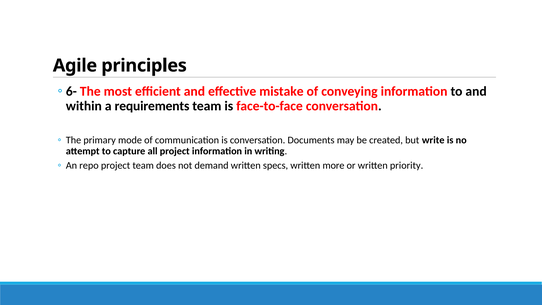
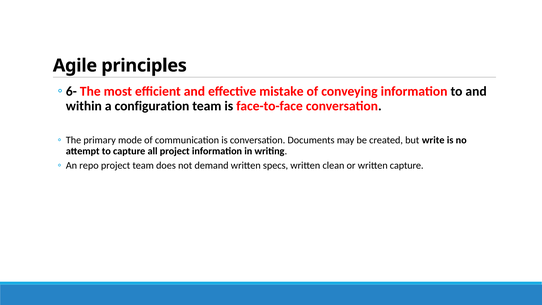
requirements: requirements -> configuration
more: more -> clean
written priority: priority -> capture
